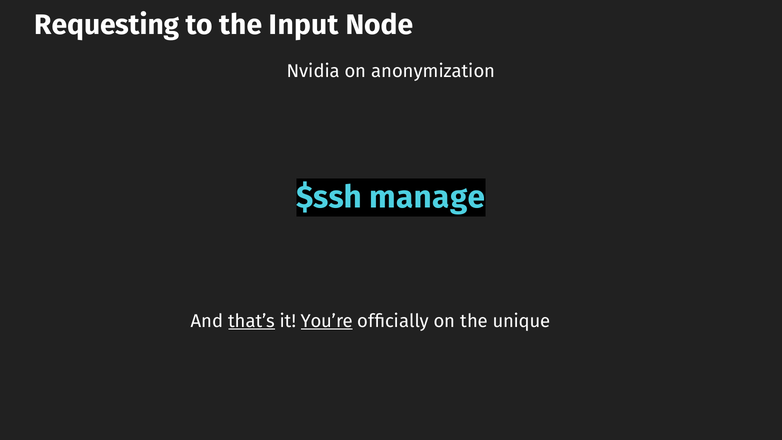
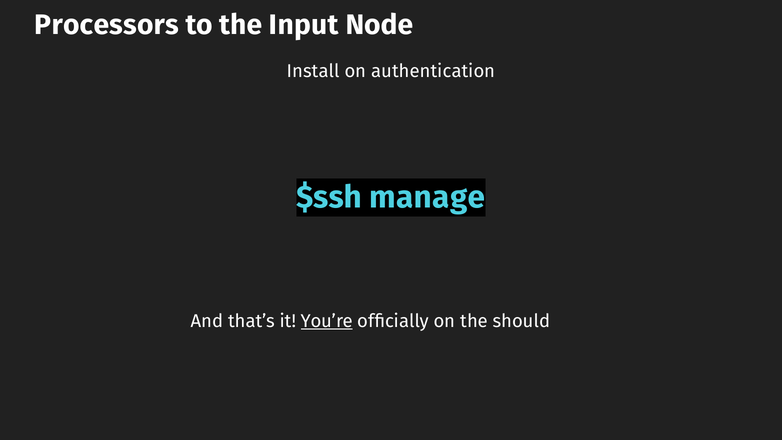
Requesting: Requesting -> Processors
Nvidia: Nvidia -> Install
anonymization: anonymization -> authentication
that’s underline: present -> none
unique: unique -> should
